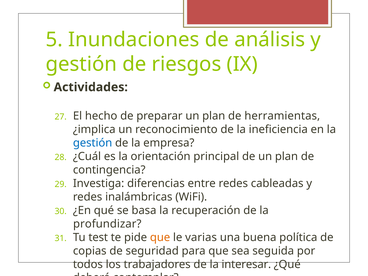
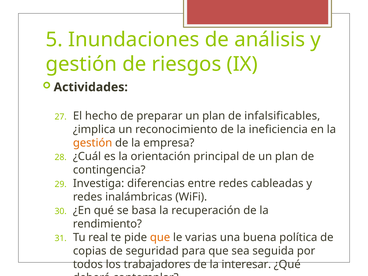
herramientas: herramientas -> infalsificables
gestión at (93, 143) colour: blue -> orange
profundizar: profundizar -> rendimiento
test: test -> real
